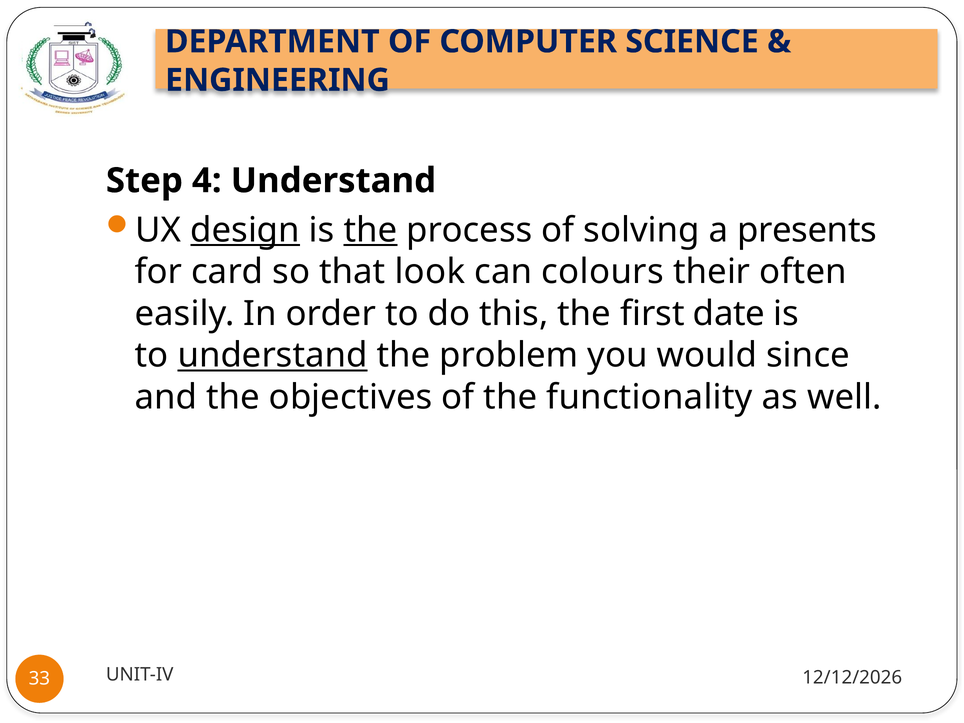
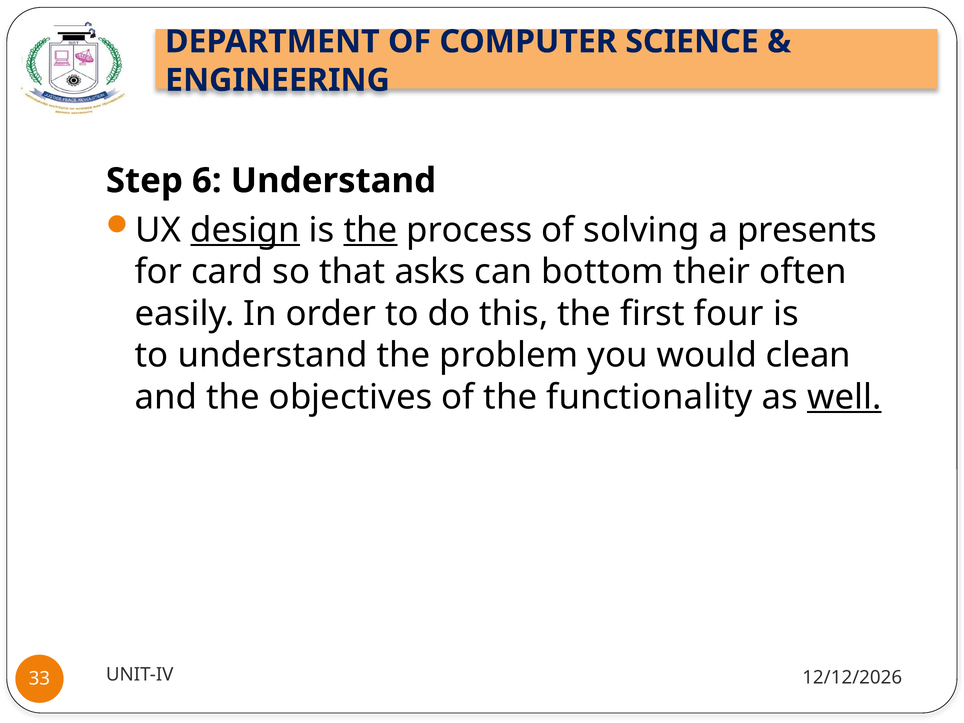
4: 4 -> 6
look: look -> asks
colours: colours -> bottom
date: date -> four
understand at (273, 355) underline: present -> none
since: since -> clean
well underline: none -> present
